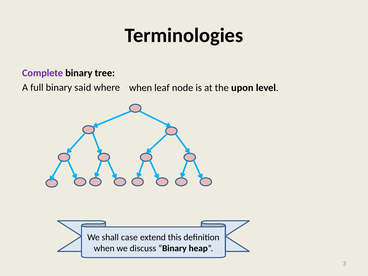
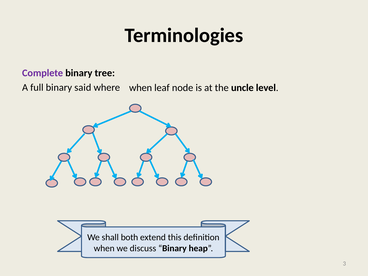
upon: upon -> uncle
case: case -> both
